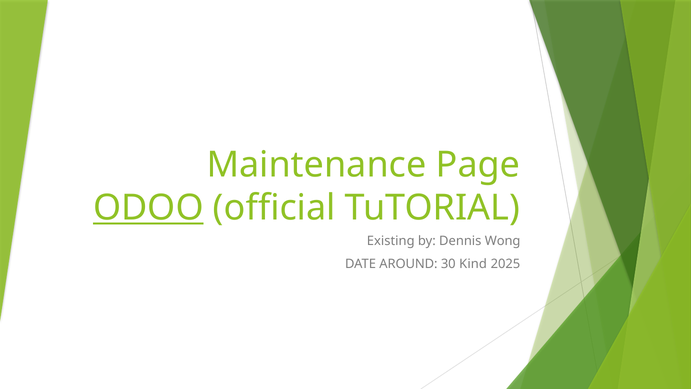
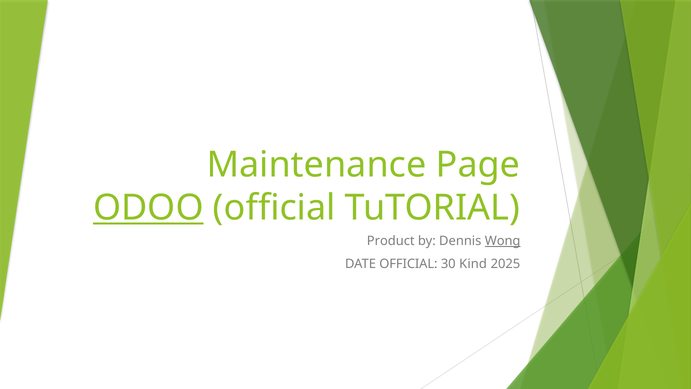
Existing: Existing -> Product
Wong underline: none -> present
DATE AROUND: AROUND -> OFFICIAL
